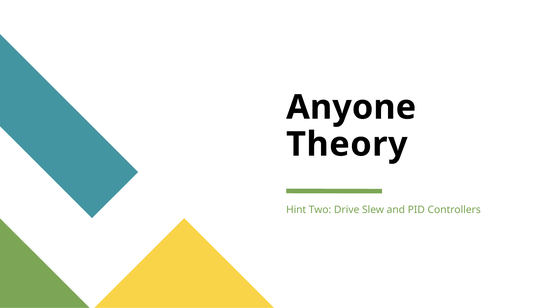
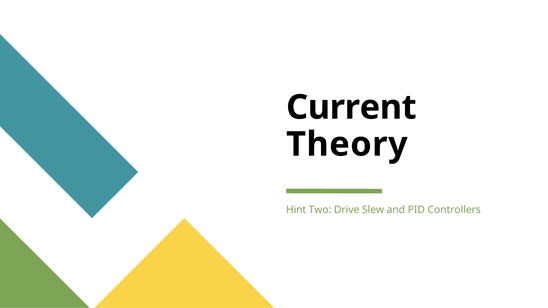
Anyone: Anyone -> Current
